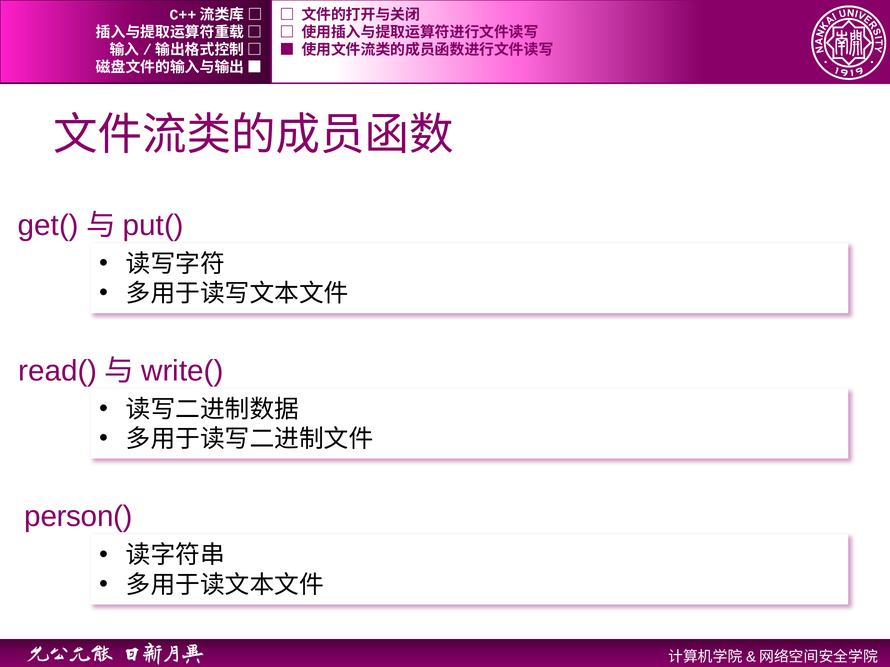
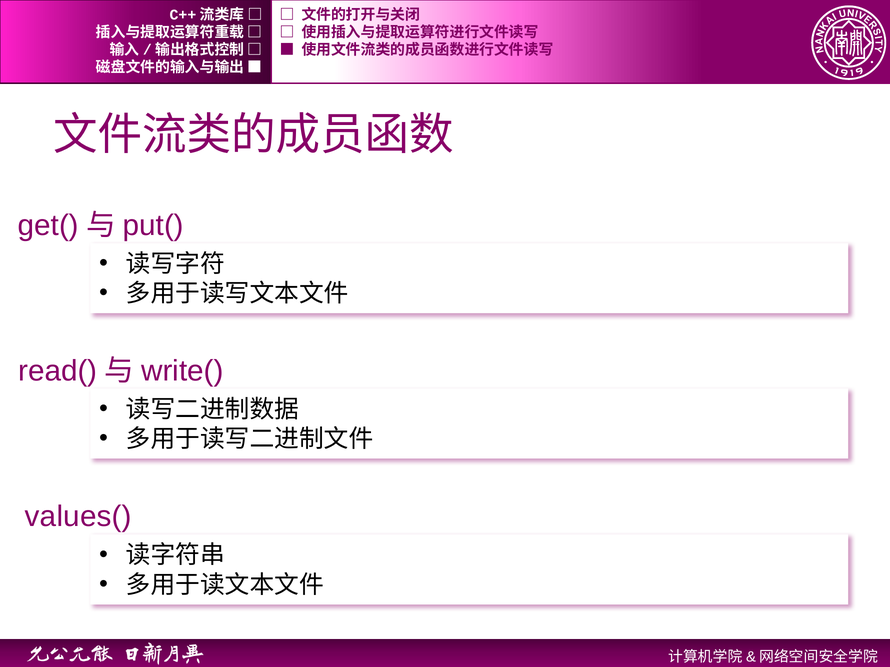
person(: person( -> values(
